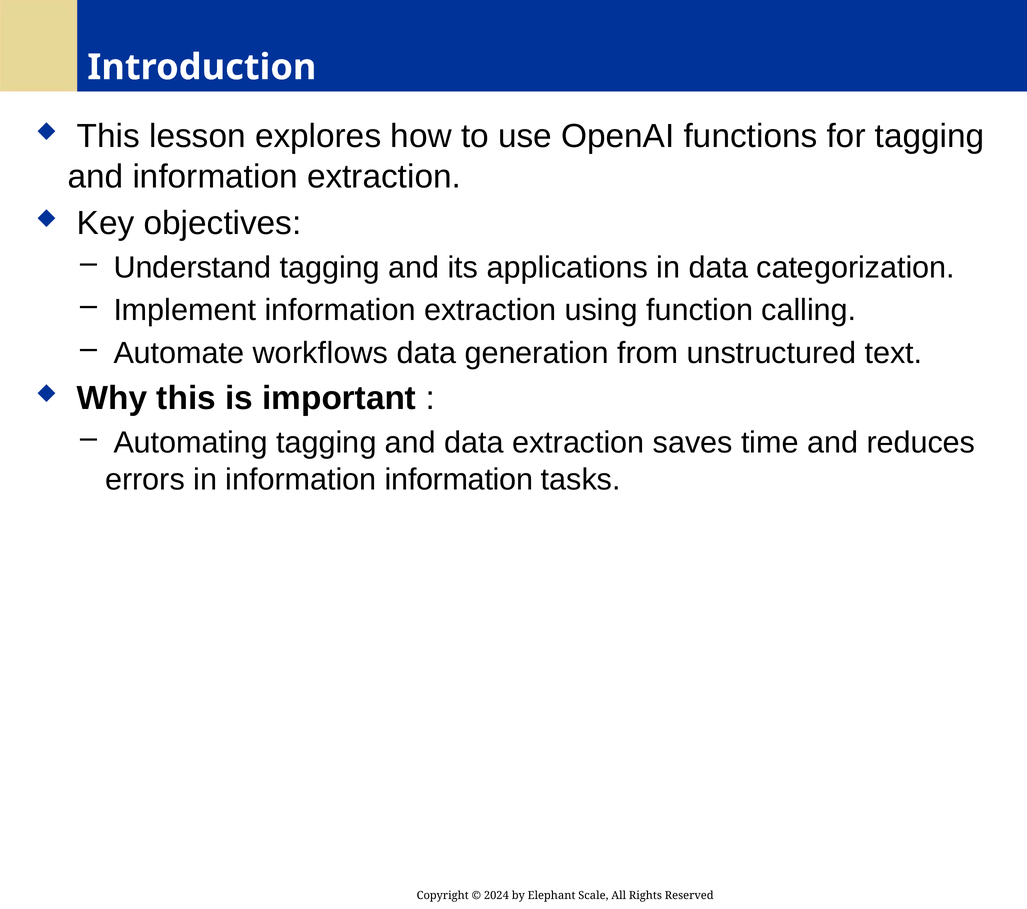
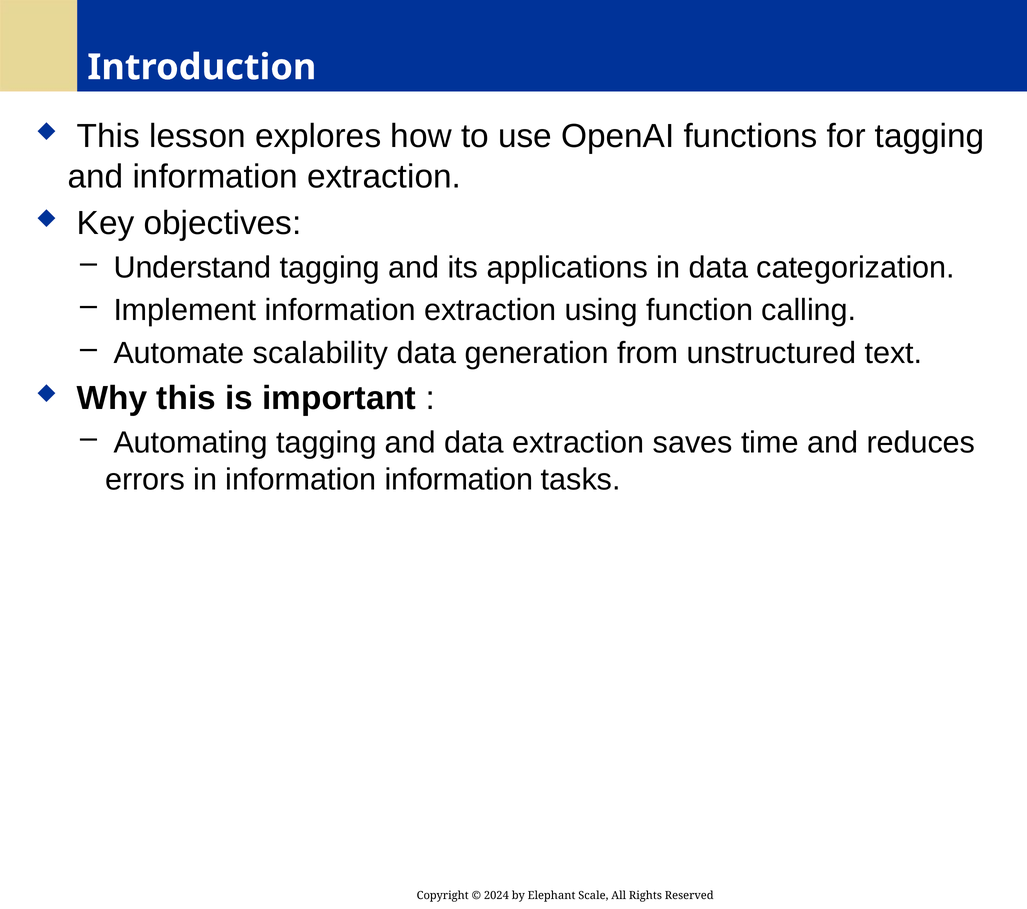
workflows: workflows -> scalability
